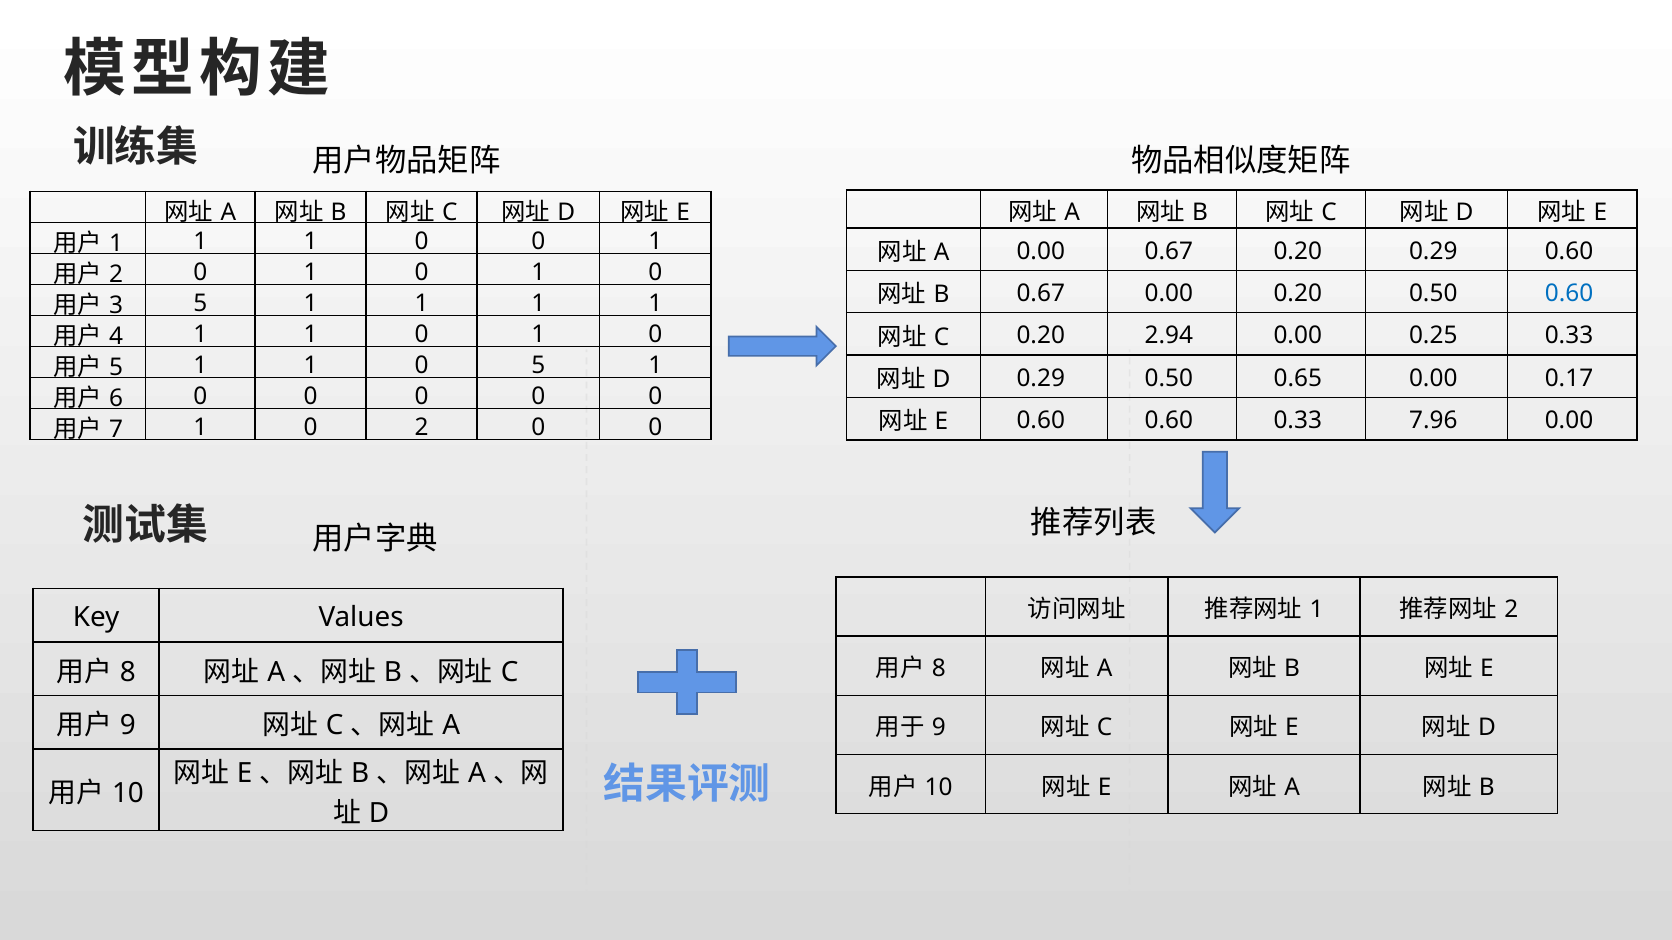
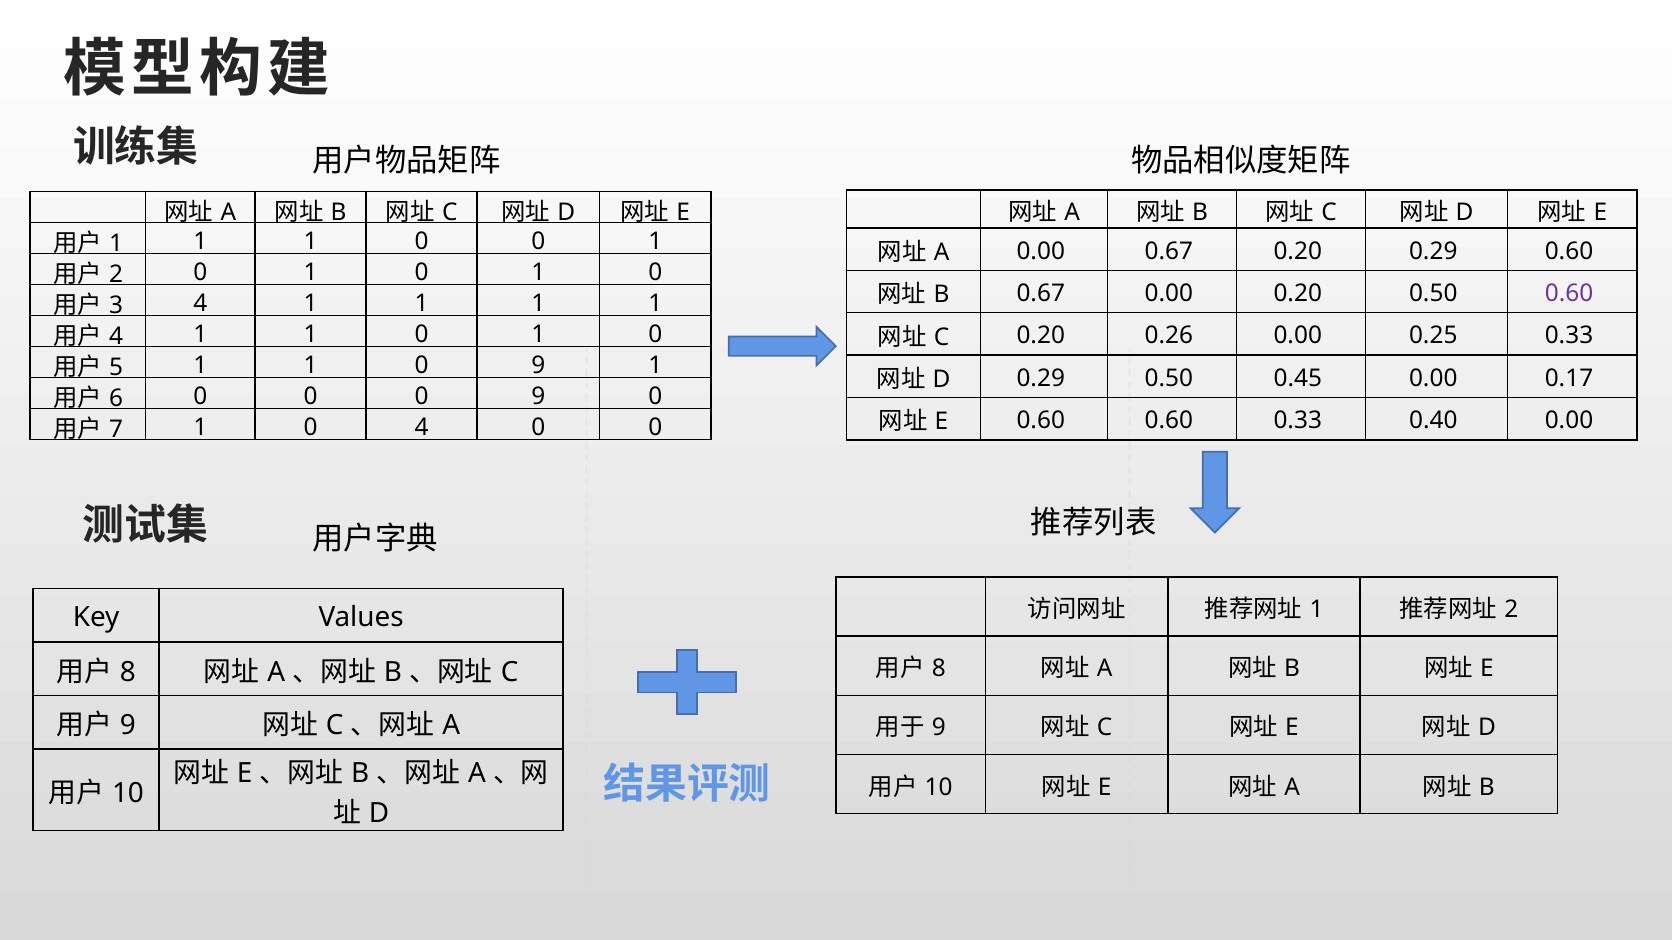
0.60 at (1569, 294) colour: blue -> purple
5 at (200, 304): 5 -> 4
2.94: 2.94 -> 0.26
1 0 5: 5 -> 9
0.65: 0.65 -> 0.45
0 at (538, 397): 0 -> 9
7.96: 7.96 -> 0.40
0 2: 2 -> 4
